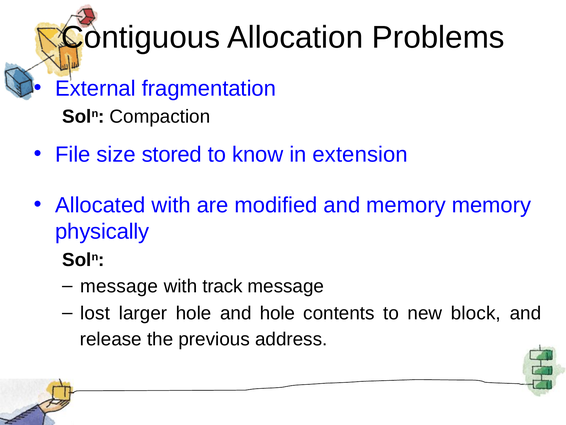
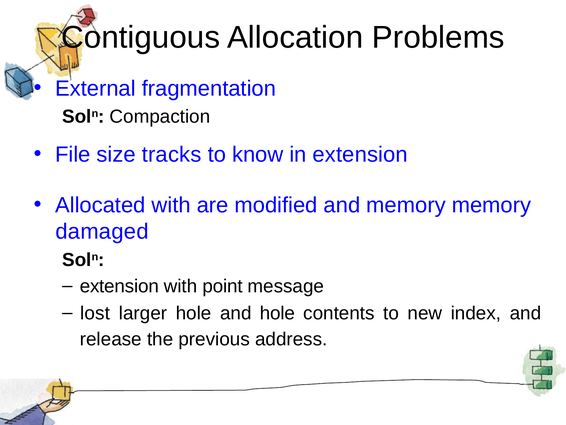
stored: stored -> tracks
physically: physically -> damaged
message at (119, 286): message -> extension
track: track -> point
block: block -> index
